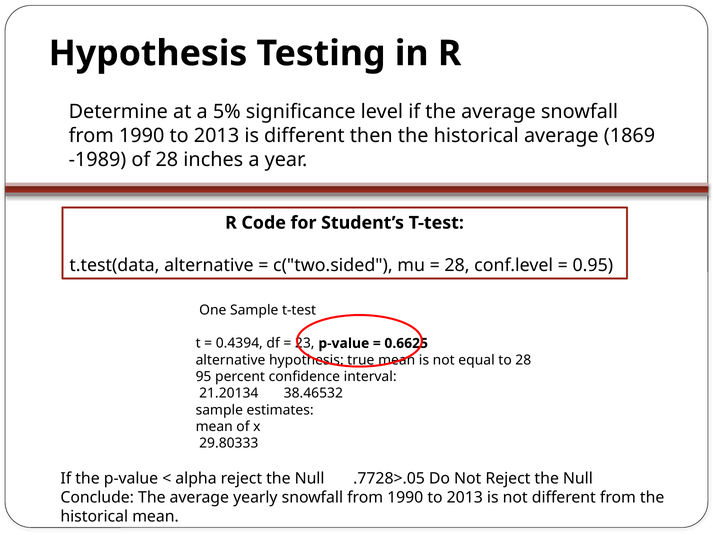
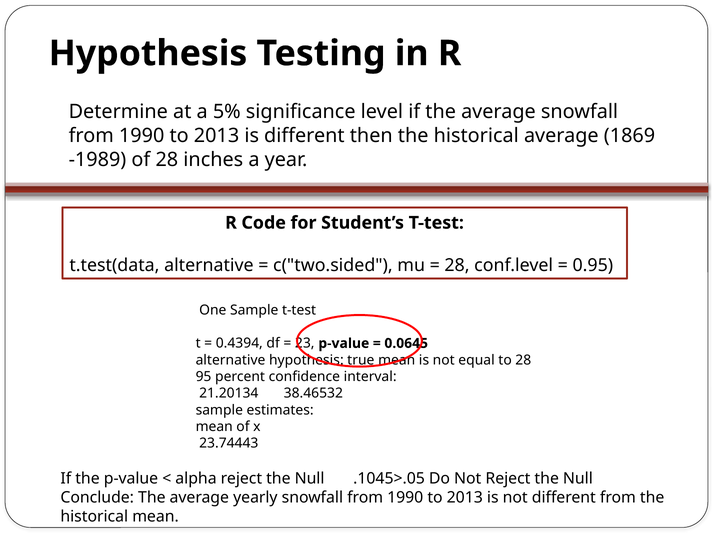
0.6625: 0.6625 -> 0.0645
29.80333: 29.80333 -> 23.74443
.7728>.05: .7728>.05 -> .1045>.05
